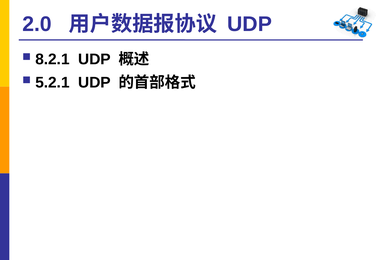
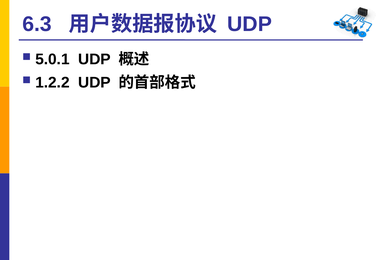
2.0: 2.0 -> 6.3
8.2.1: 8.2.1 -> 5.0.1
5.2.1: 5.2.1 -> 1.2.2
